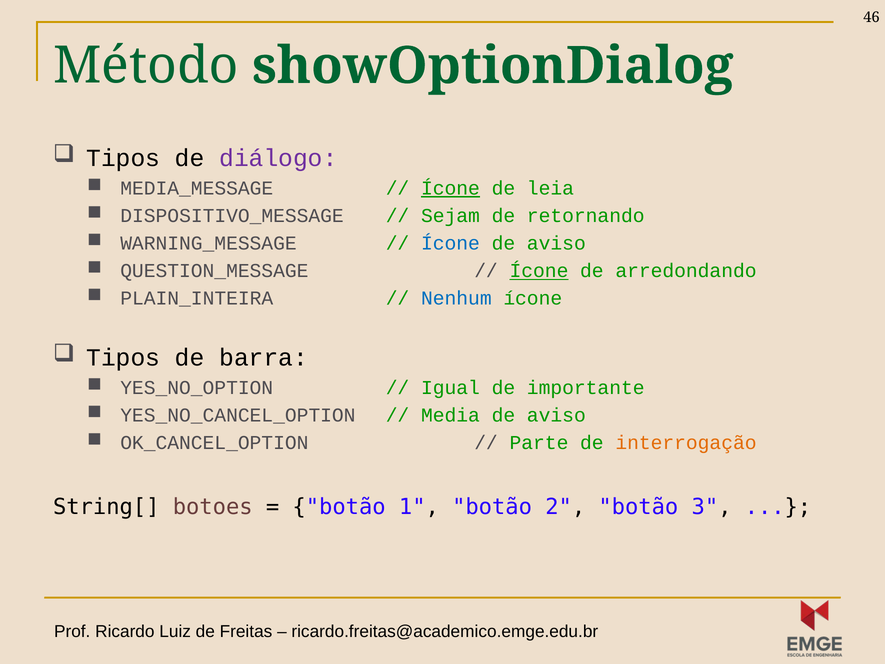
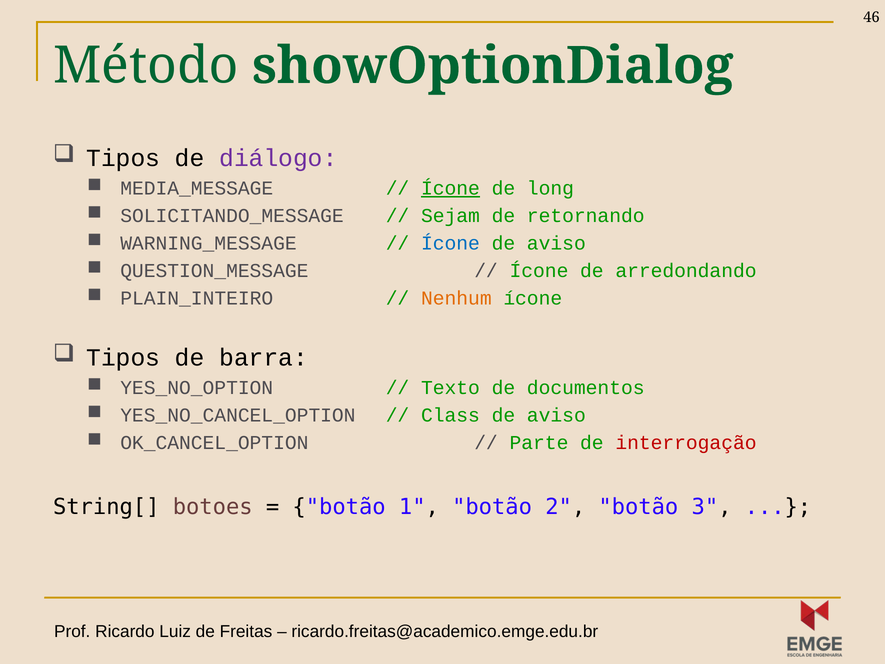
leia: leia -> long
DISPOSITIVO_MESSAGE: DISPOSITIVO_MESSAGE -> SOLICITANDO_MESSAGE
Ícone at (539, 271) underline: present -> none
PLAIN_INTEIRA: PLAIN_INTEIRA -> PLAIN_INTEIRO
Nenhum colour: blue -> orange
Igual: Igual -> Texto
importante: importante -> documentos
Media: Media -> Class
interrogação colour: orange -> red
